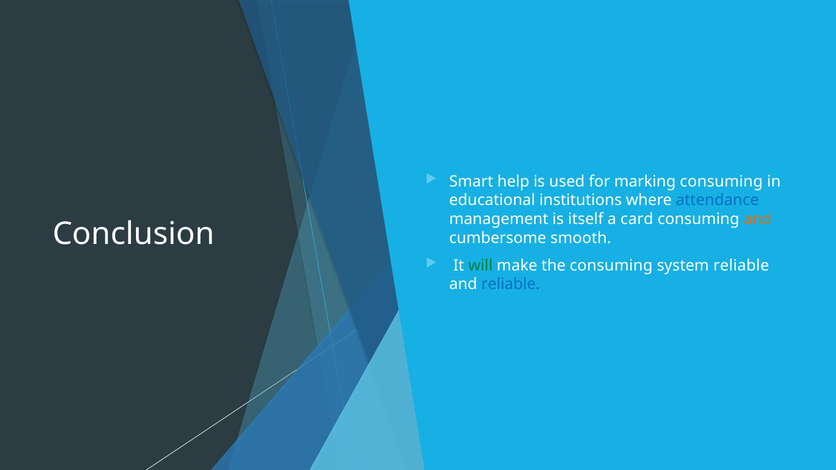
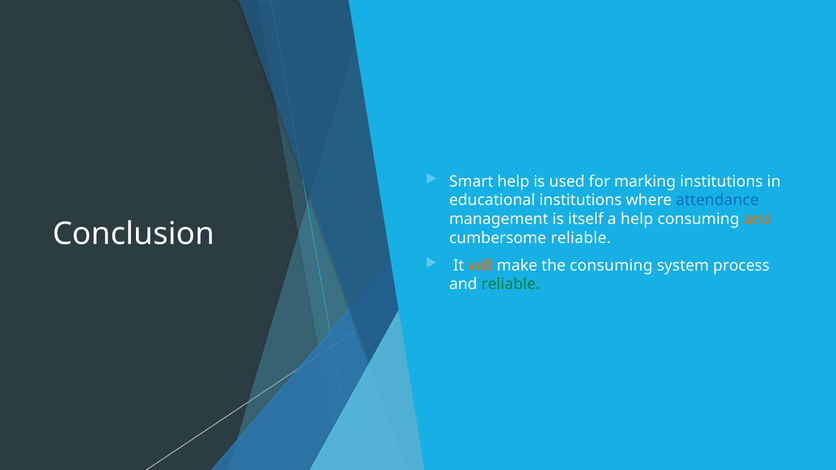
marking consuming: consuming -> institutions
a card: card -> help
cumbersome smooth: smooth -> reliable
will colour: green -> orange
system reliable: reliable -> process
reliable at (511, 284) colour: blue -> green
